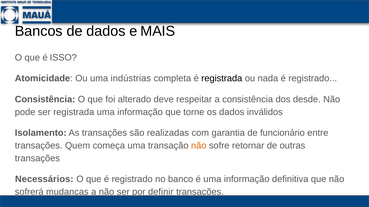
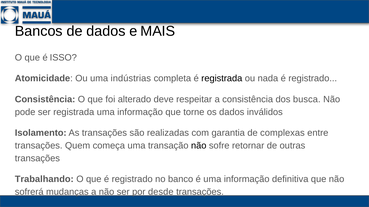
desde: desde -> busca
funcionário: funcionário -> complexas
não at (199, 146) colour: orange -> black
Necessários: Necessários -> Trabalhando
definir: definir -> desde
